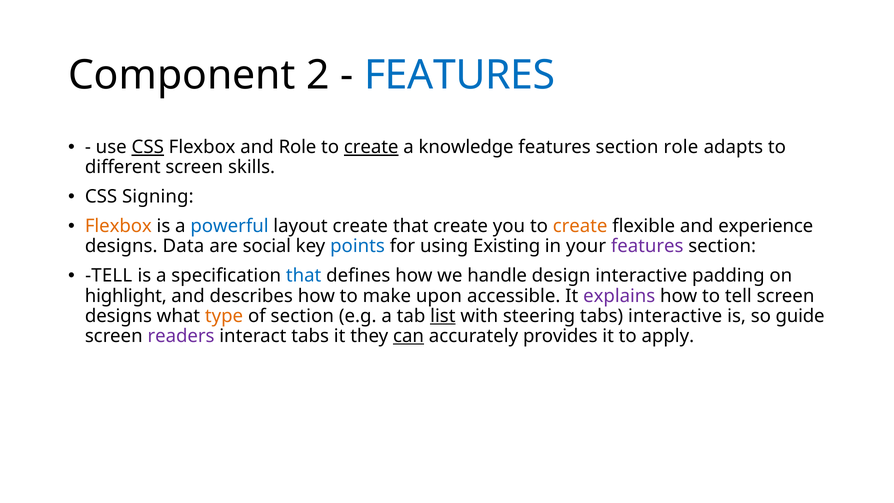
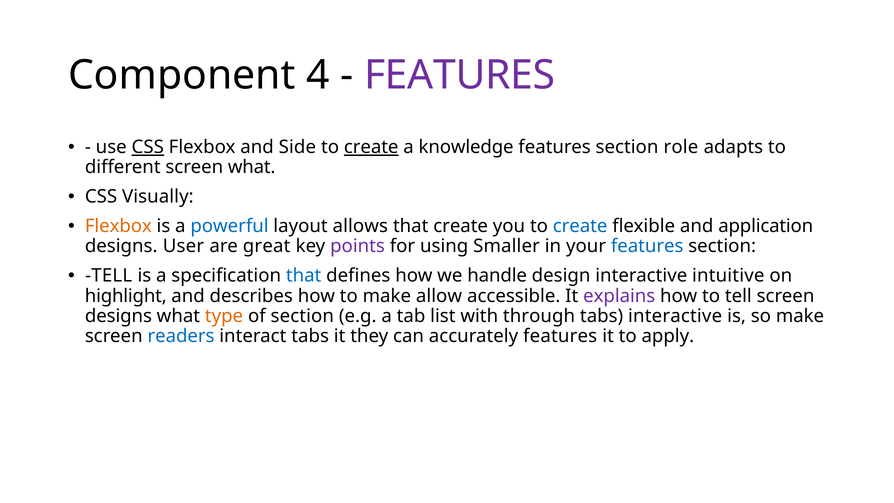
2: 2 -> 4
FEATURES at (460, 75) colour: blue -> purple
and Role: Role -> Side
screen skills: skills -> what
Signing: Signing -> Visually
layout create: create -> allows
create at (580, 226) colour: orange -> blue
experience: experience -> application
Data: Data -> User
social: social -> great
points colour: blue -> purple
Existing: Existing -> Smaller
features at (647, 246) colour: purple -> blue
padding: padding -> intuitive
upon: upon -> allow
list underline: present -> none
steering: steering -> through
so guide: guide -> make
readers colour: purple -> blue
can underline: present -> none
accurately provides: provides -> features
